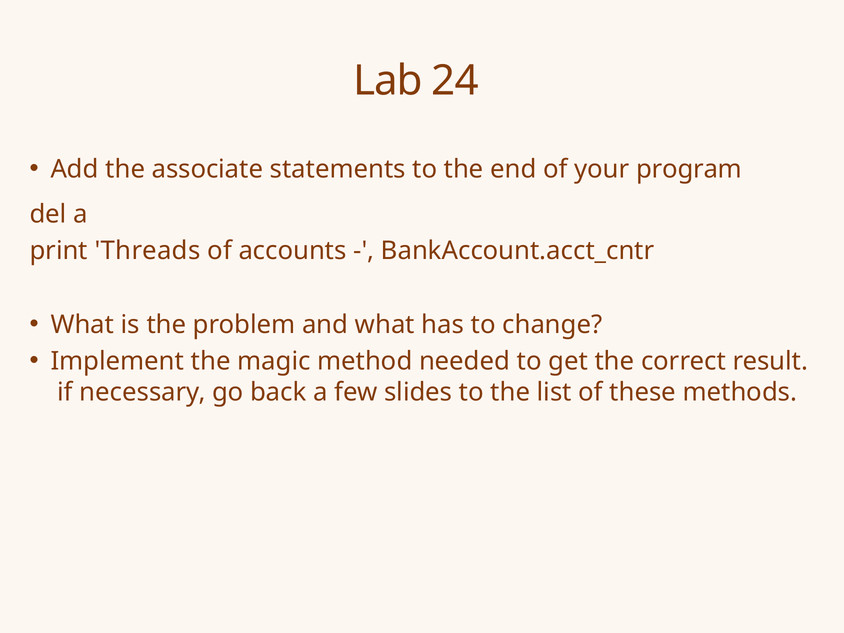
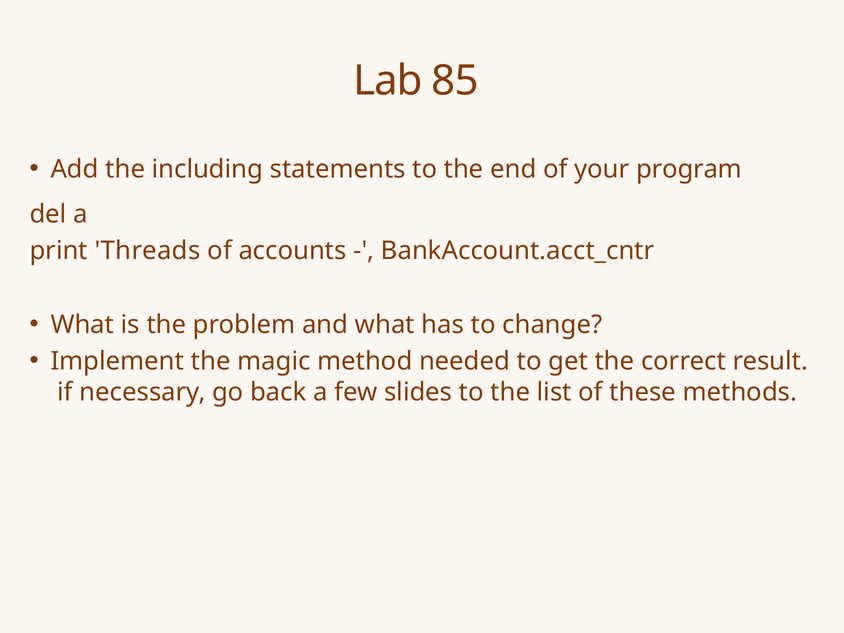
24: 24 -> 85
associate: associate -> including
